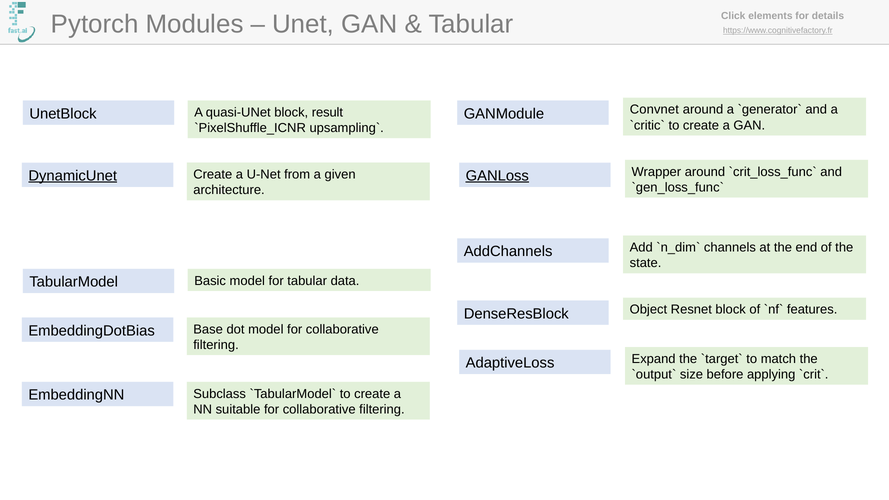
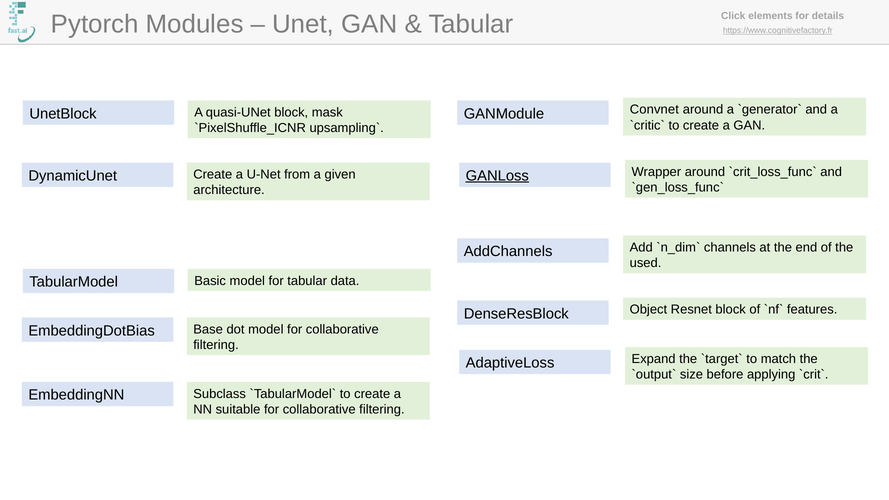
result: result -> mask
DynamicUnet underline: present -> none
state: state -> used
